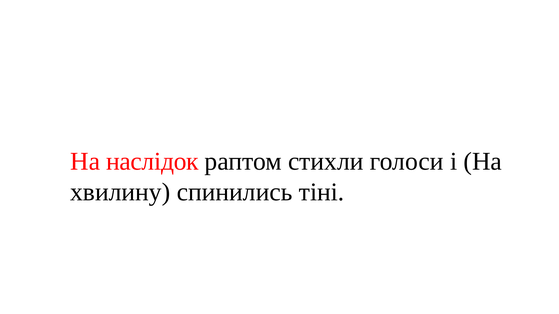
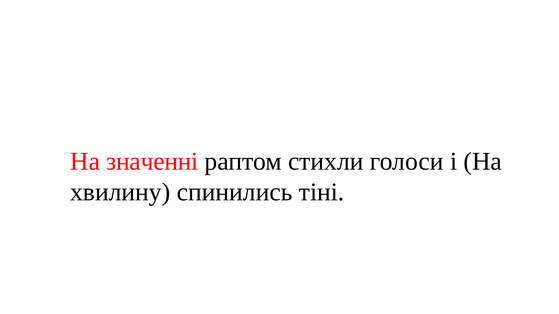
наслідок: наслідок -> значенні
